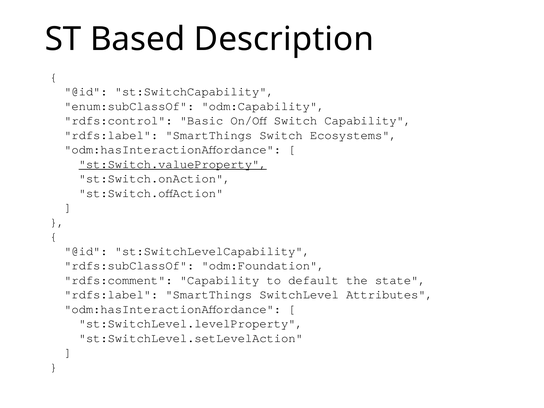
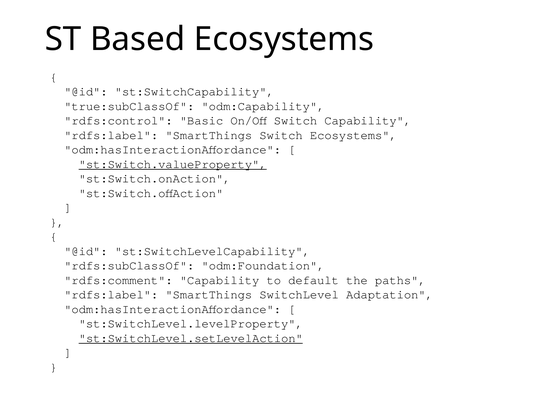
Based Description: Description -> Ecosystems
enum:subClassOf: enum:subClassOf -> true:subClassOf
state: state -> paths
Attributes: Attributes -> Adaptation
st:SwitchLevel.setLevelAction underline: none -> present
